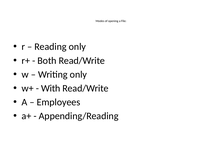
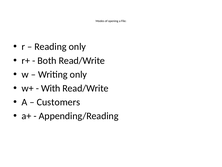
Employees: Employees -> Customers
